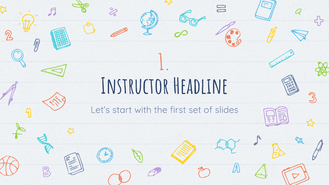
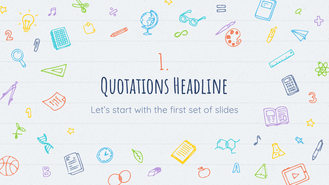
Instructor: Instructor -> Quotations
